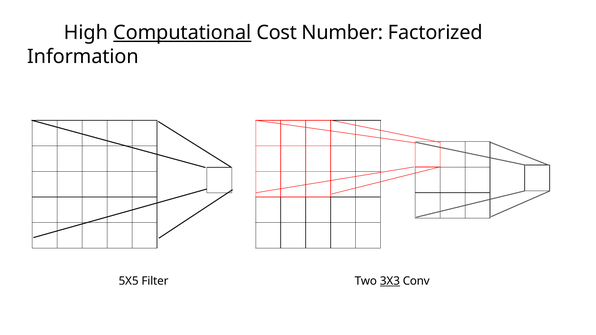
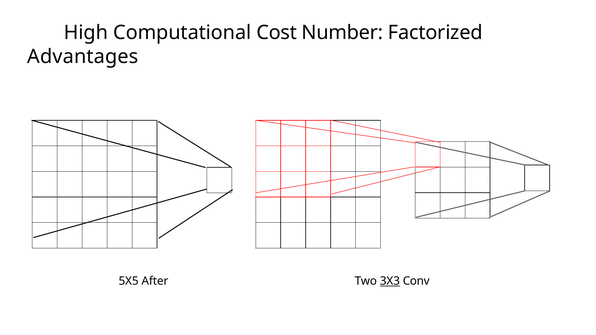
Computational underline: present -> none
Information: Information -> Advantages
Filter: Filter -> After
